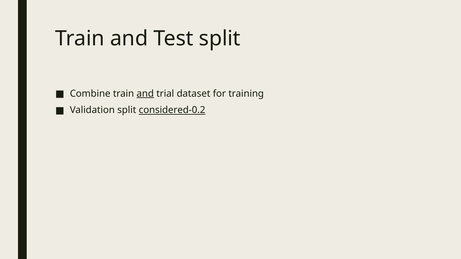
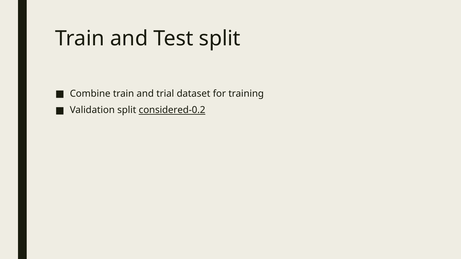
and at (145, 94) underline: present -> none
